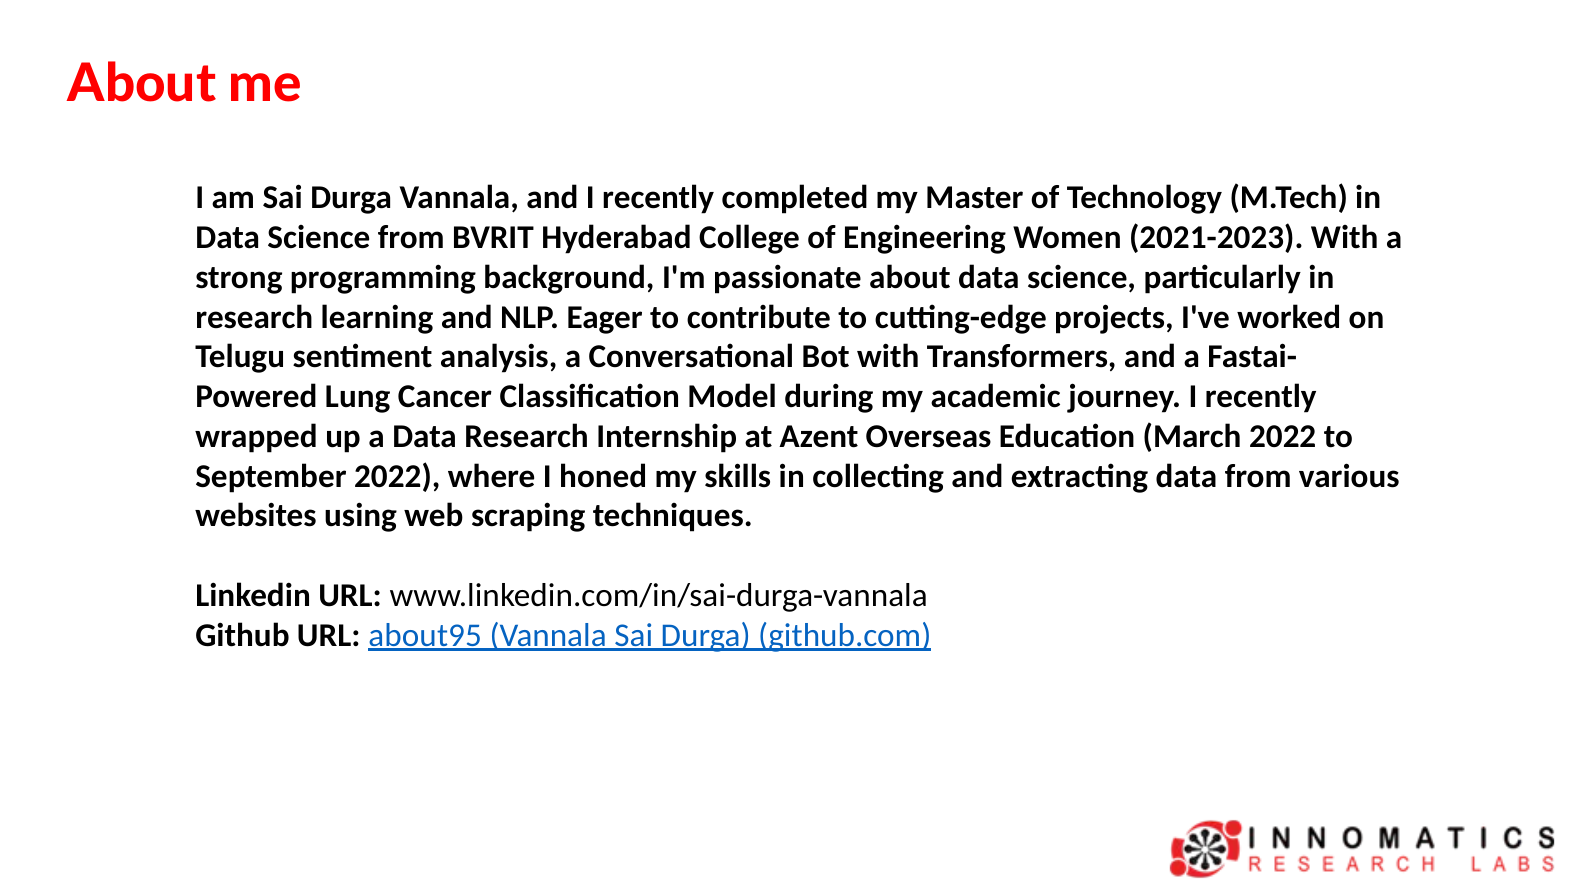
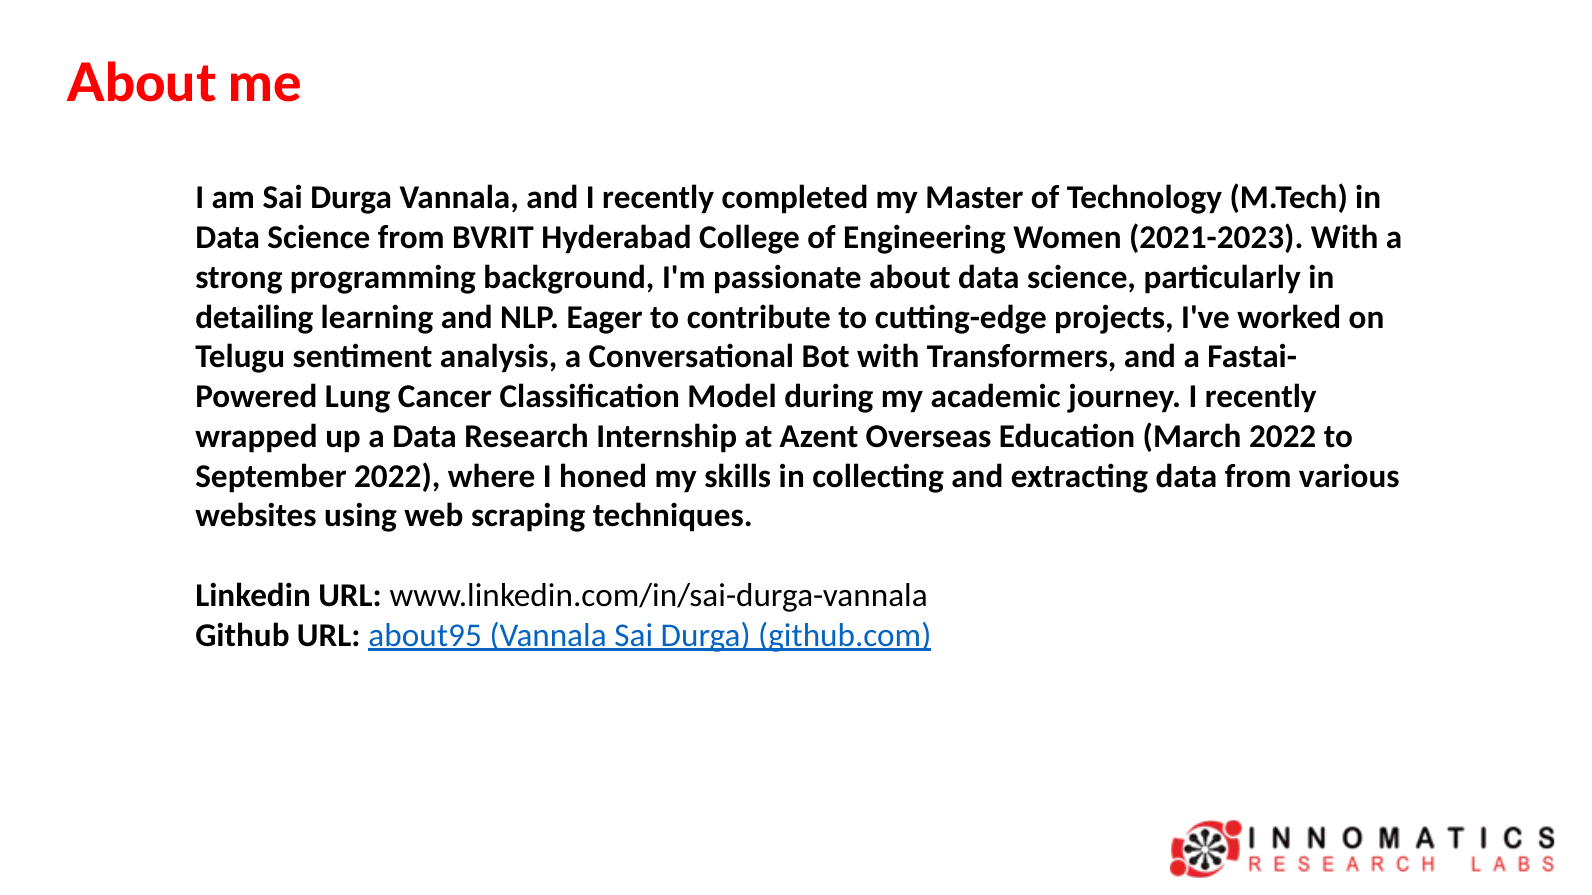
research at (254, 317): research -> detailing
